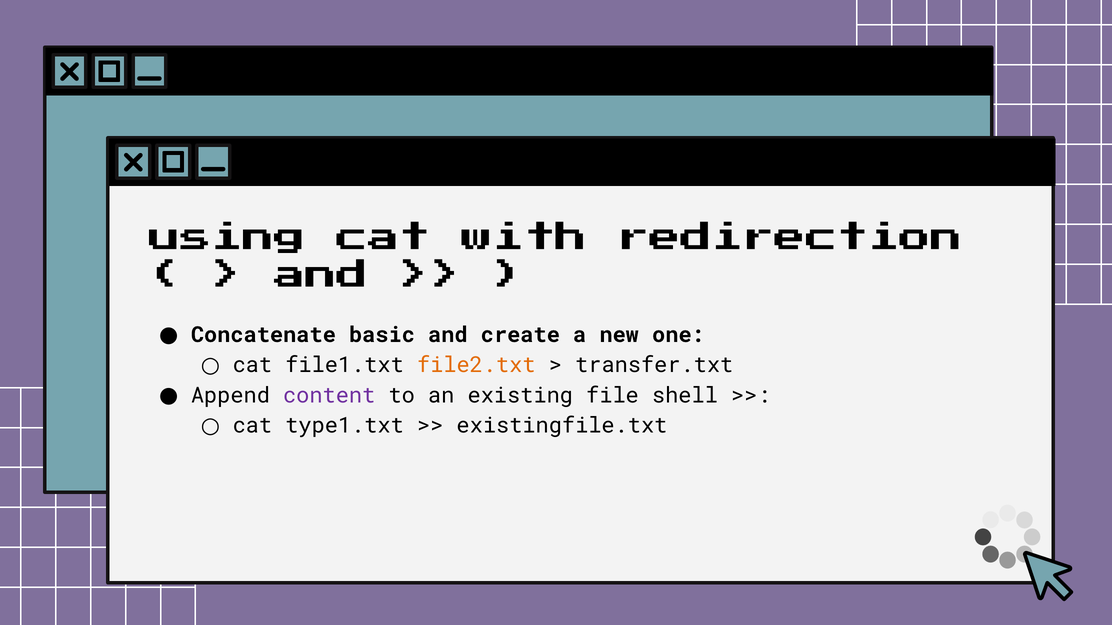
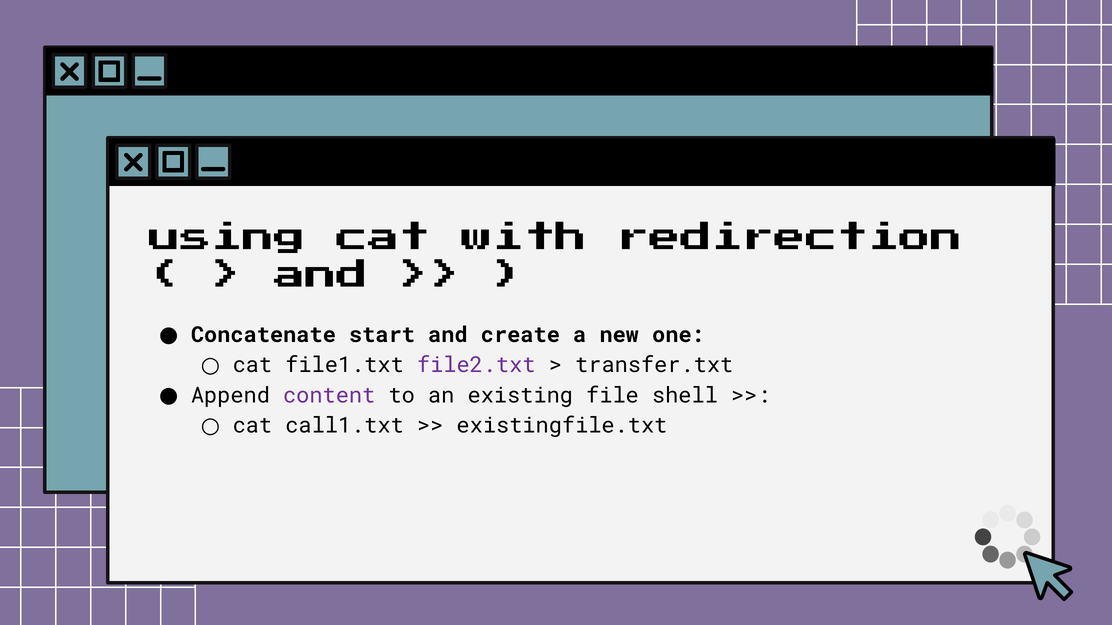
basic: basic -> start
file2.txt colour: orange -> purple
type1.txt: type1.txt -> call1.txt
